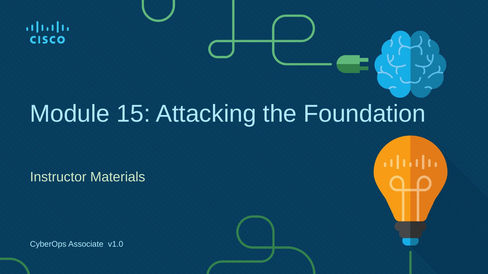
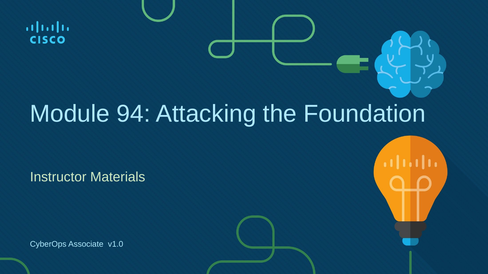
15: 15 -> 94
